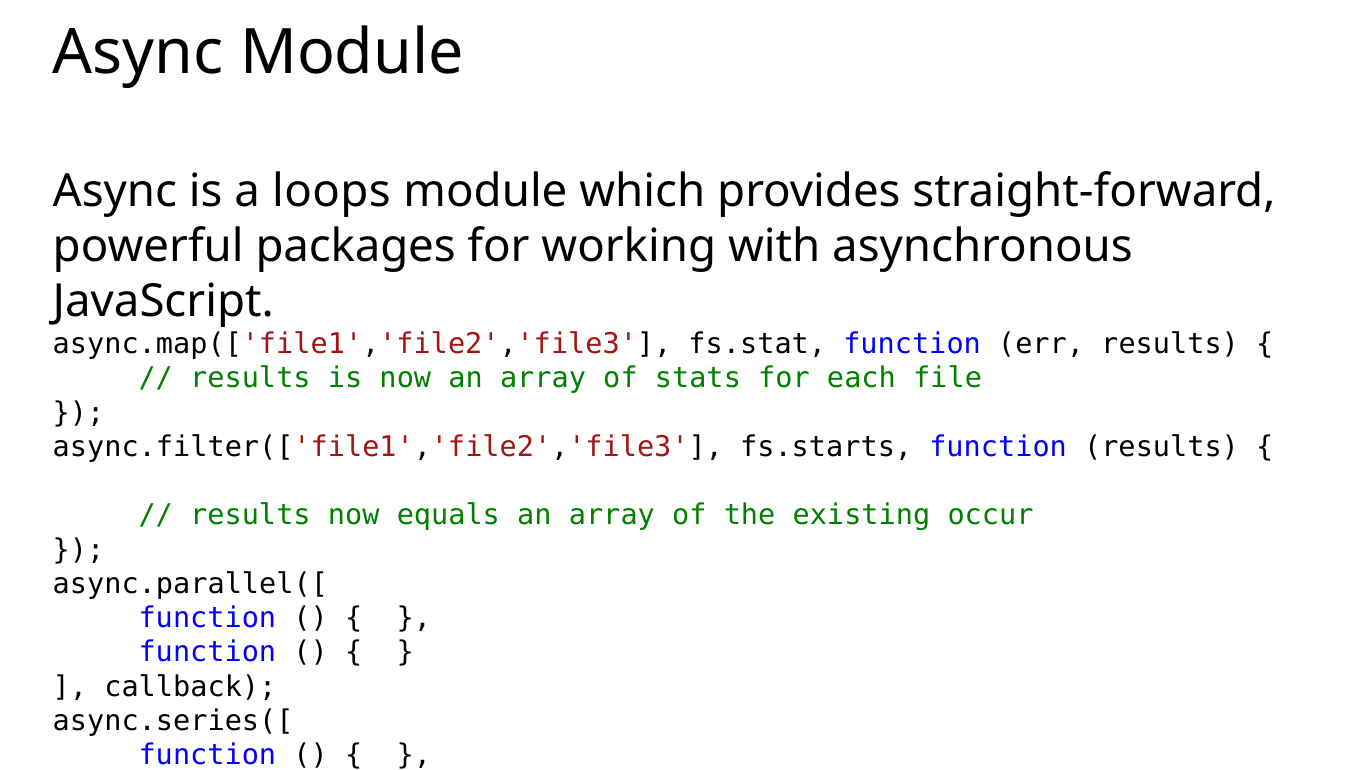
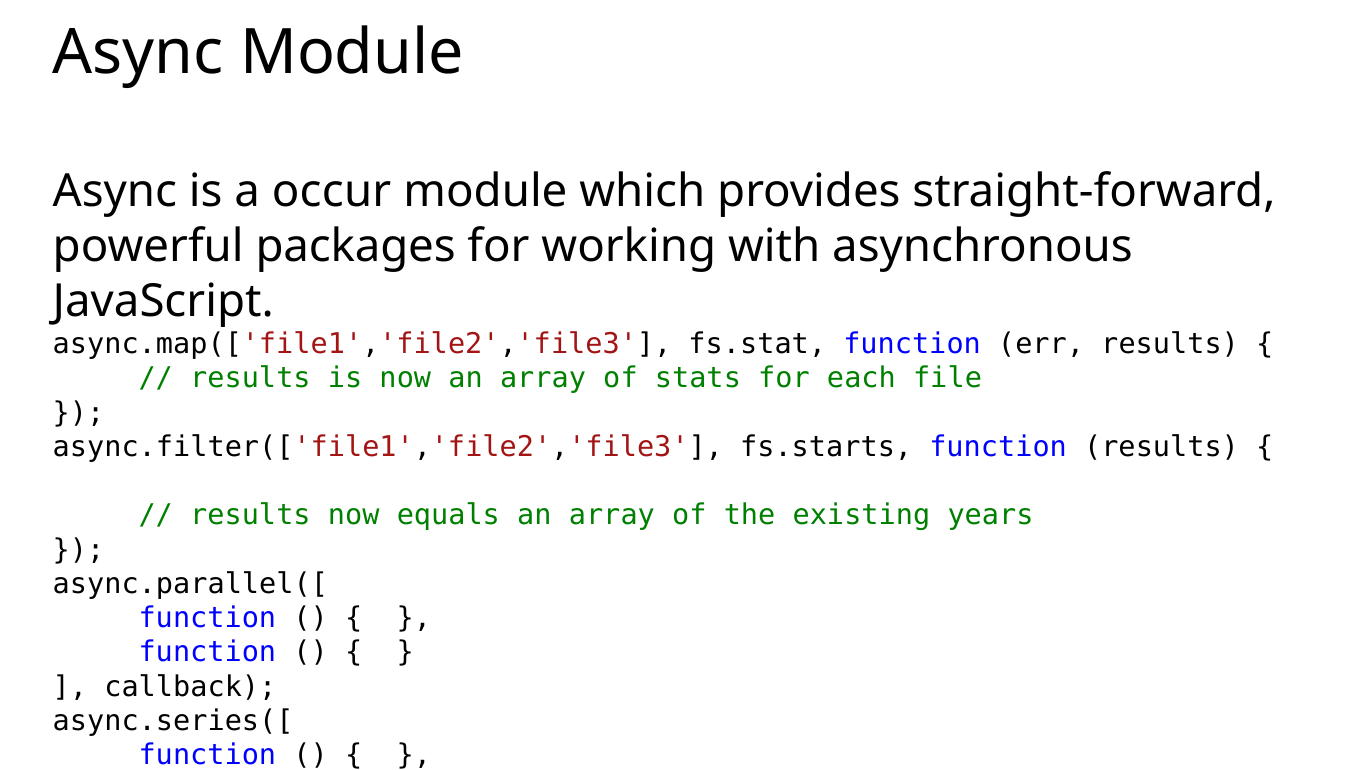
loops: loops -> occur
occur: occur -> years
